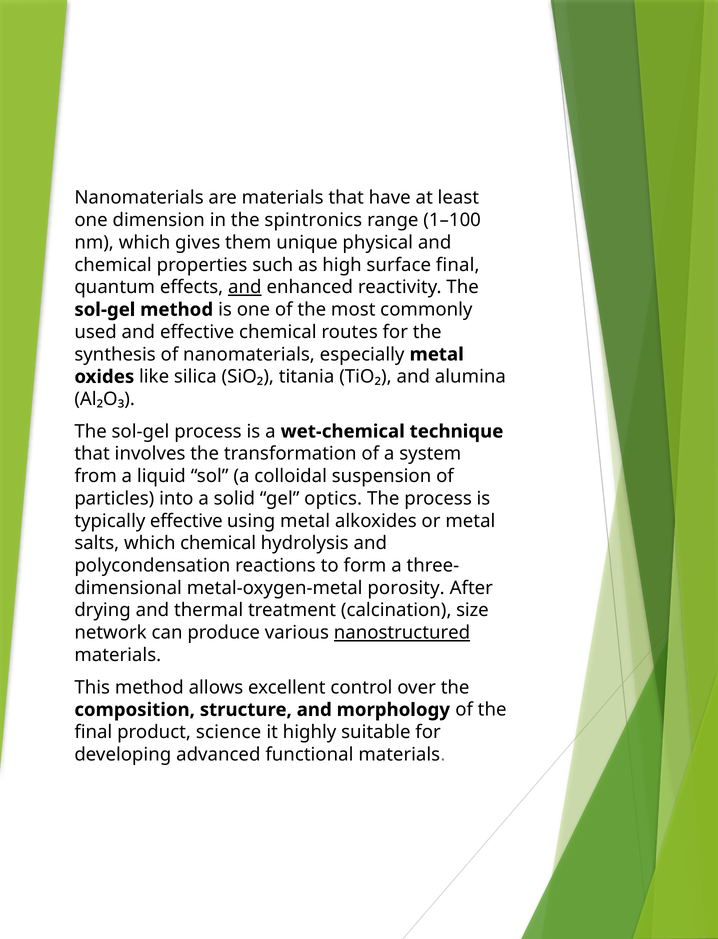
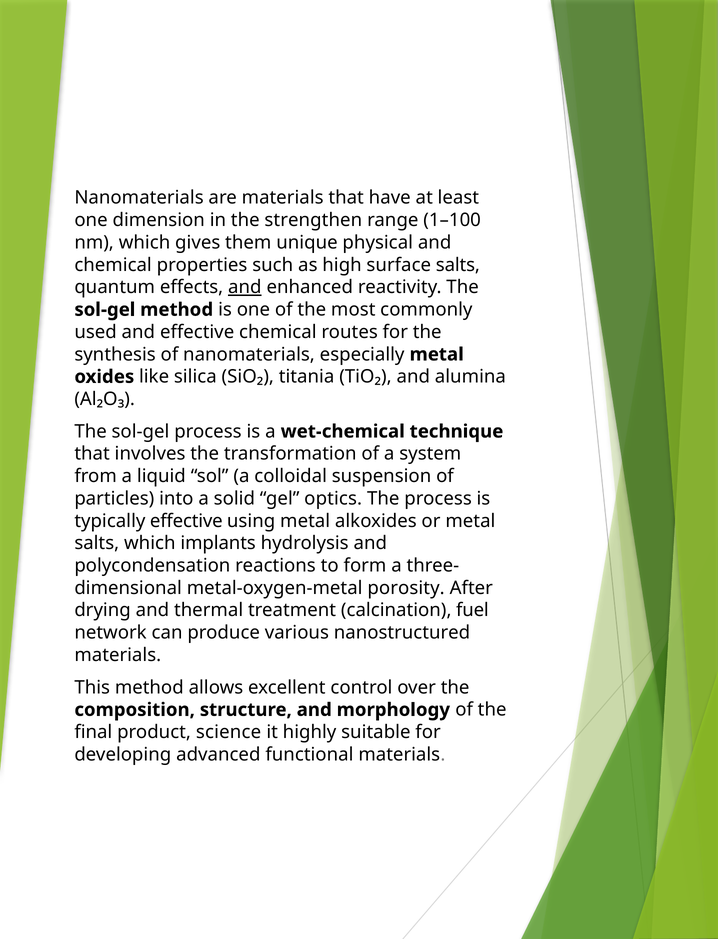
spintronics: spintronics -> strengthen
surface final: final -> salts
which chemical: chemical -> implants
size: size -> fuel
nanostructured underline: present -> none
